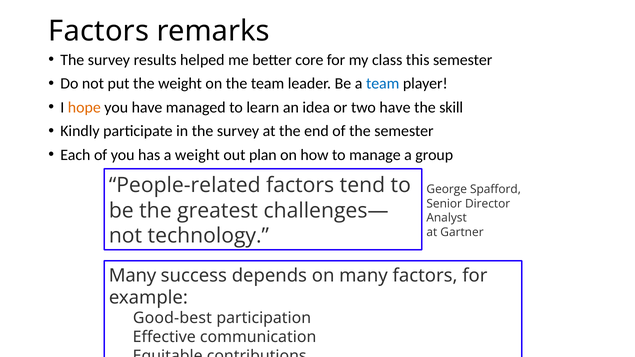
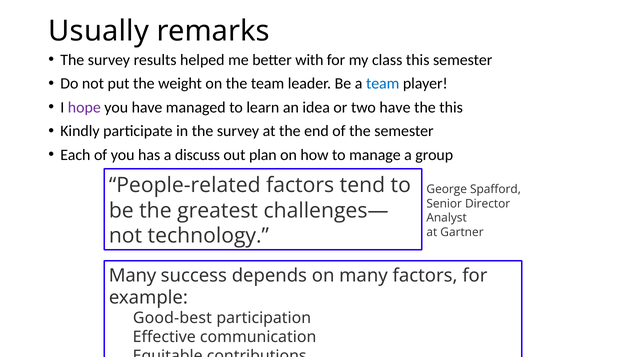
Factors at (99, 31): Factors -> Usually
core: core -> with
hope colour: orange -> purple
the skill: skill -> this
a weight: weight -> discuss
